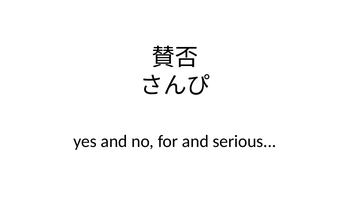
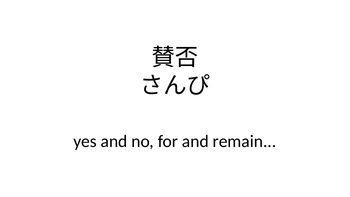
serious: serious -> remain
